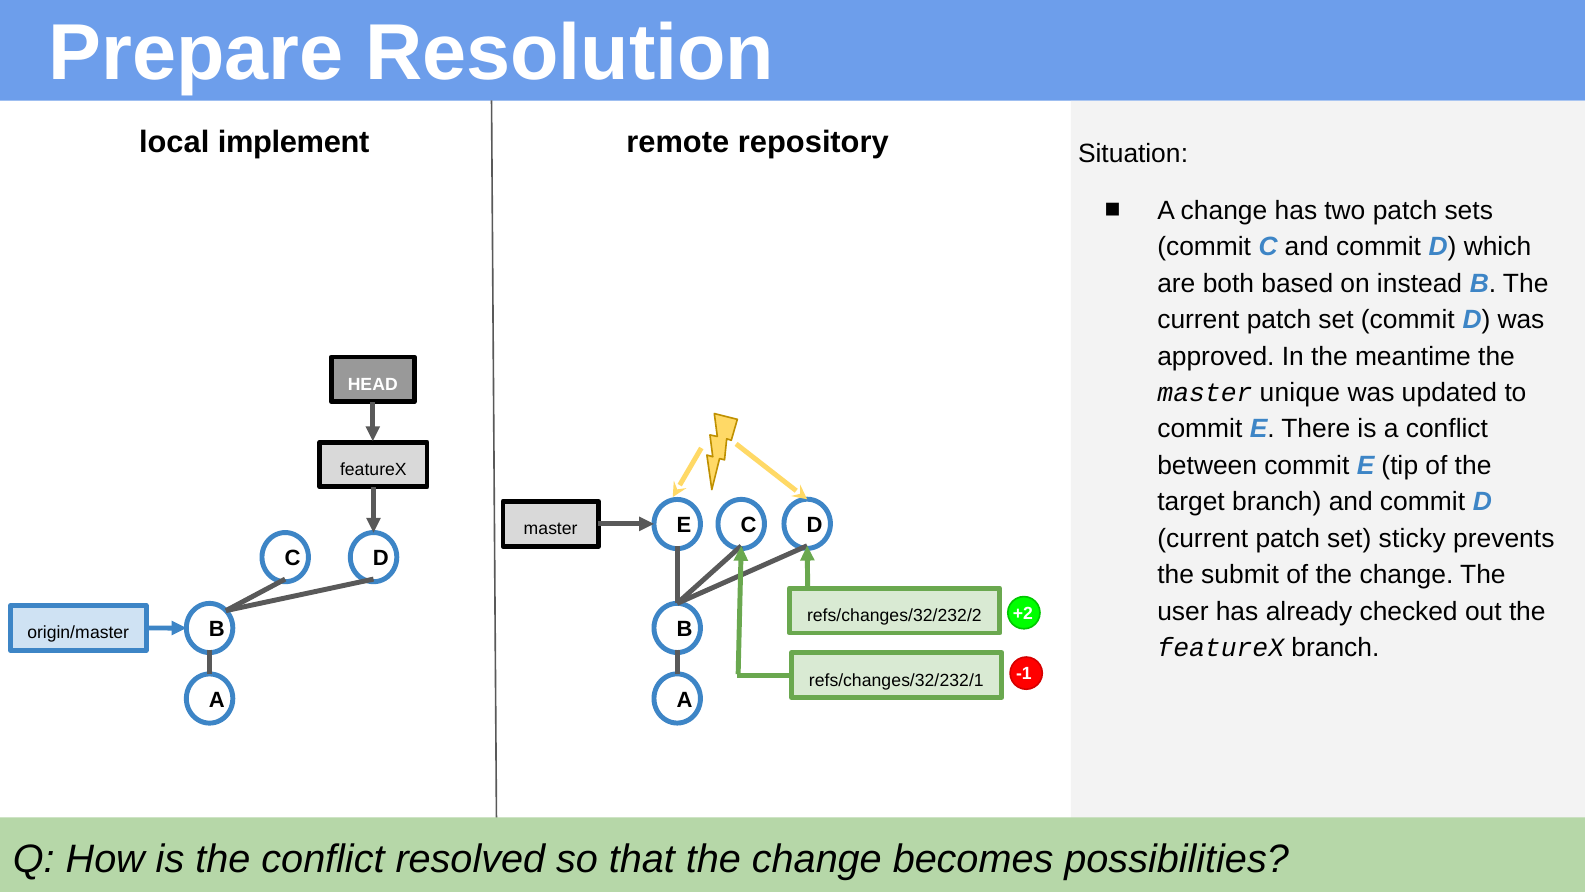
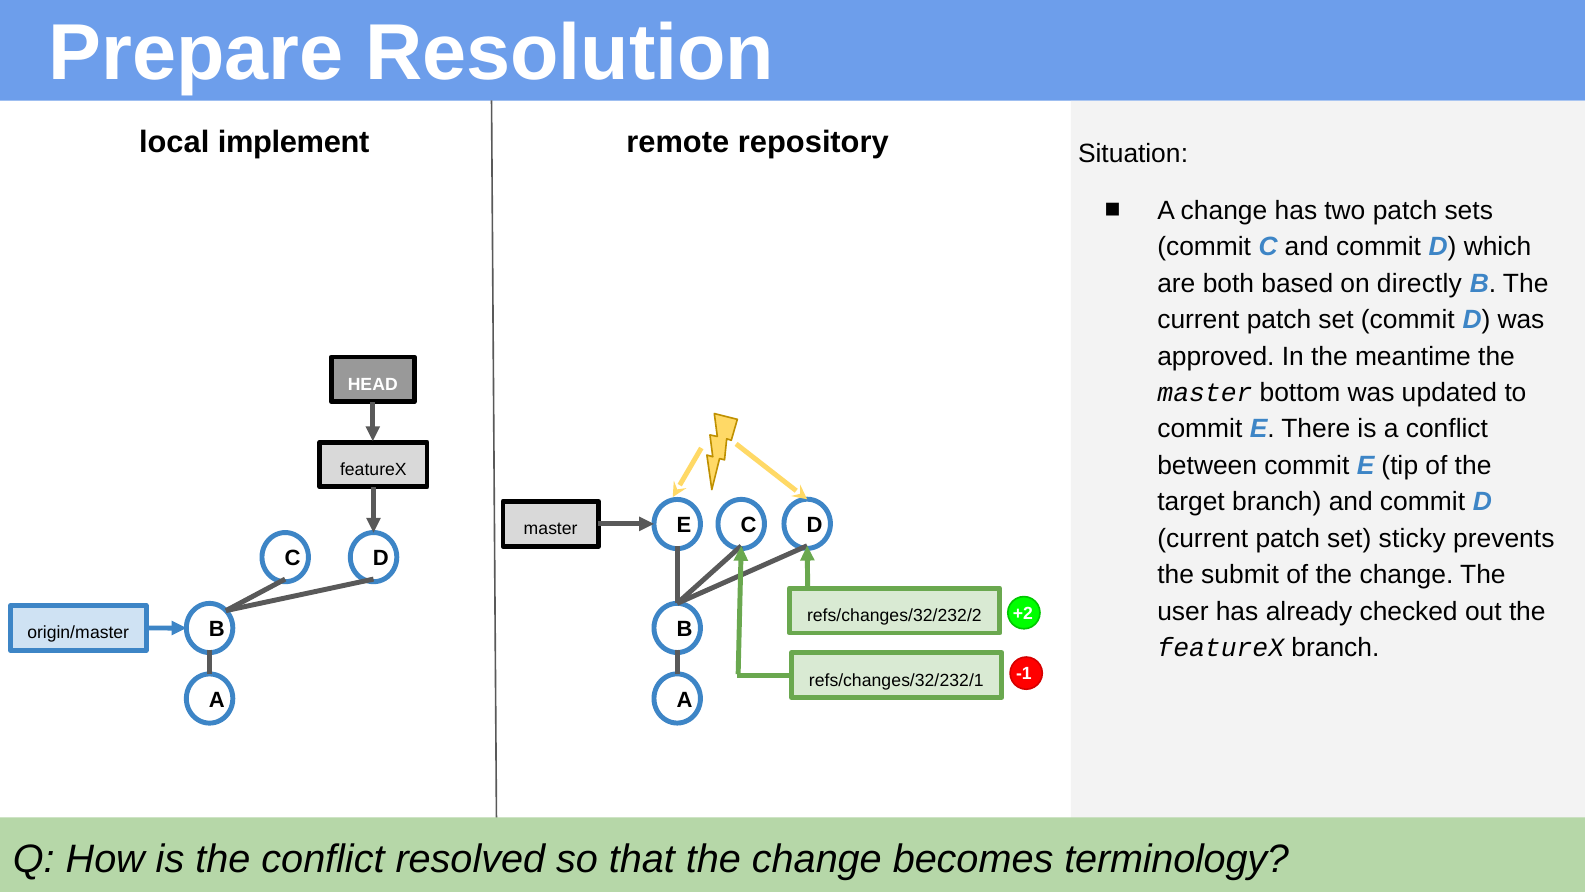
instead: instead -> directly
unique: unique -> bottom
possibilities: possibilities -> terminology
